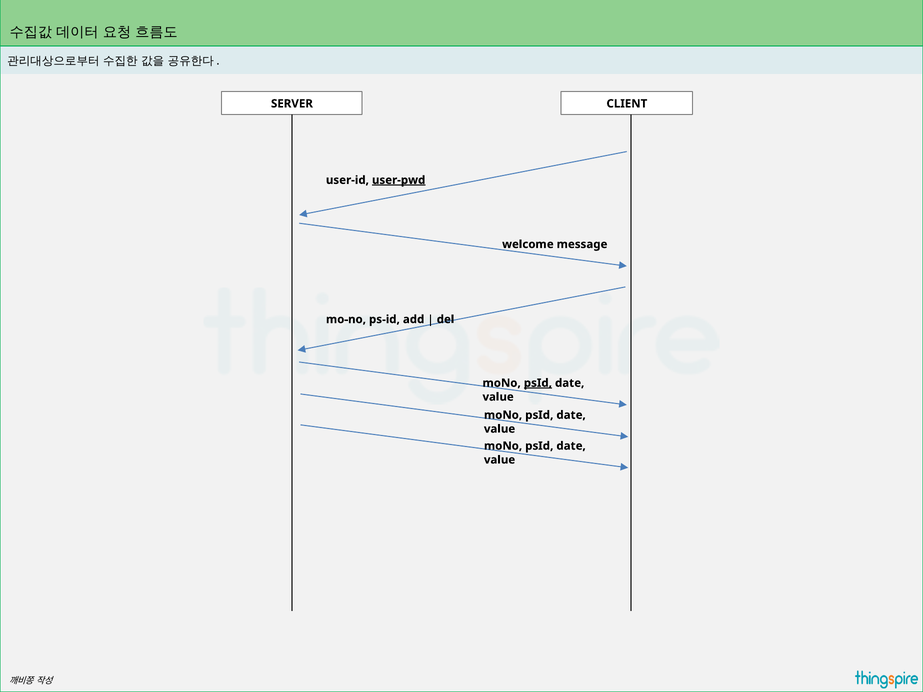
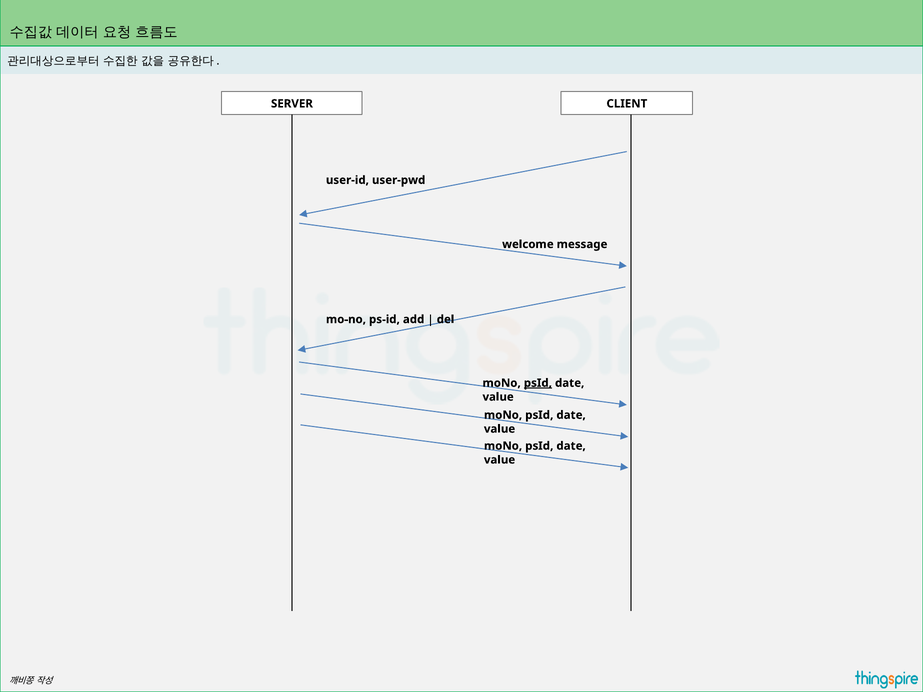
user-pwd underline: present -> none
